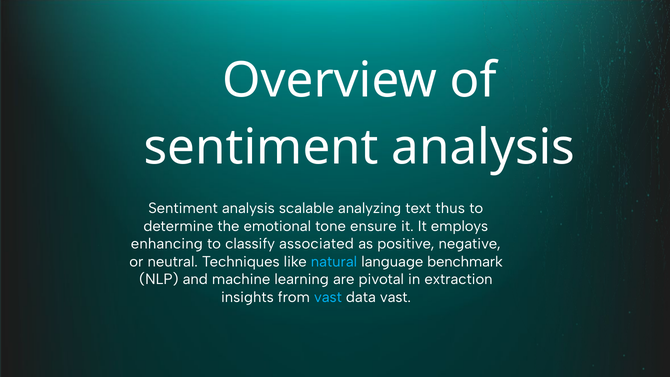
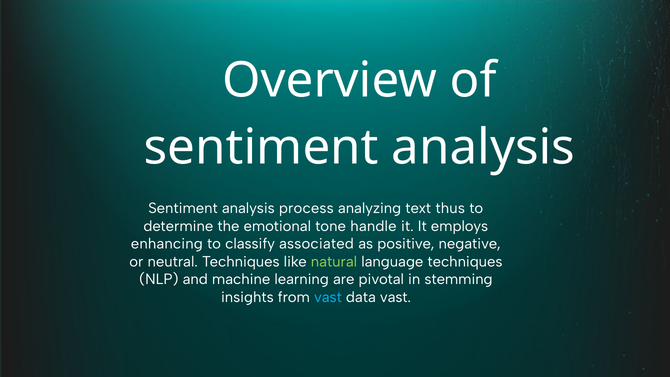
scalable: scalable -> process
ensure: ensure -> handle
natural colour: light blue -> light green
language benchmark: benchmark -> techniques
extraction: extraction -> stemming
